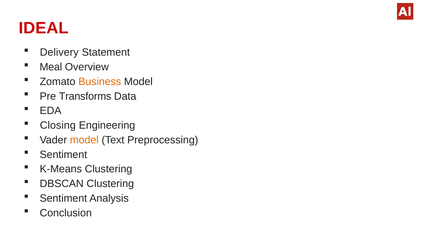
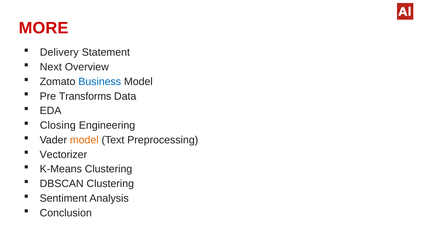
IDEAL: IDEAL -> MORE
Meal: Meal -> Next
Business colour: orange -> blue
Sentiment at (63, 154): Sentiment -> Vectorizer
